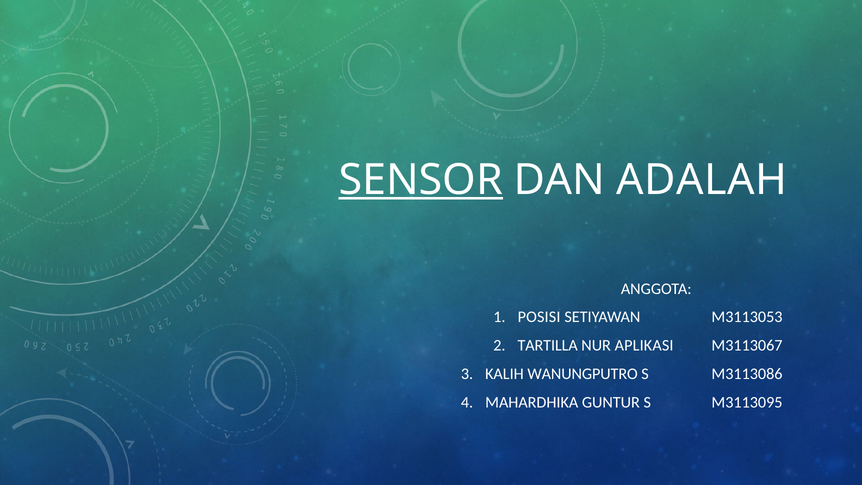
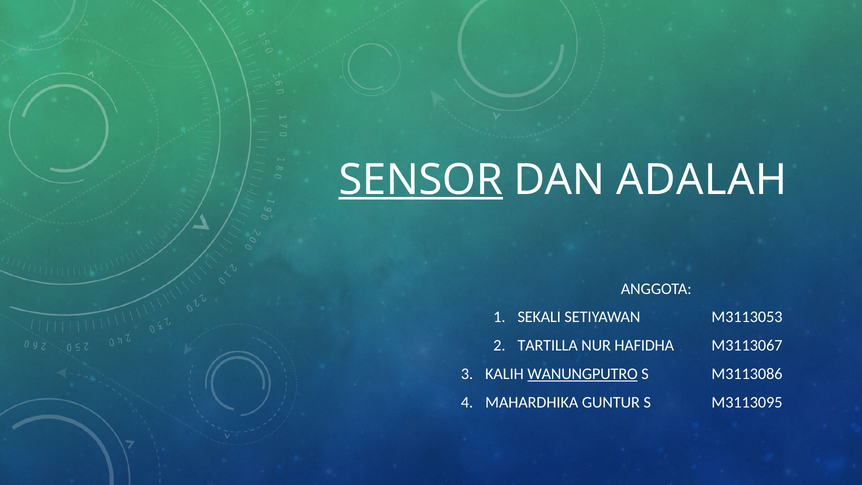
POSISI: POSISI -> SEKALI
APLIKASI: APLIKASI -> HAFIDHA
WANUNGPUTRO underline: none -> present
